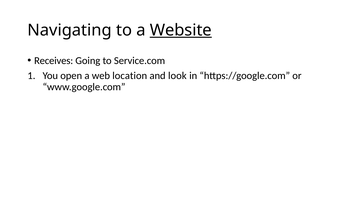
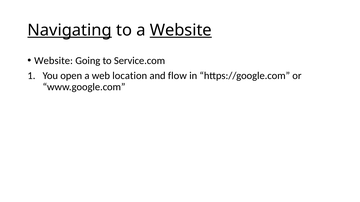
Navigating underline: none -> present
Receives at (54, 61): Receives -> Website
look: look -> flow
